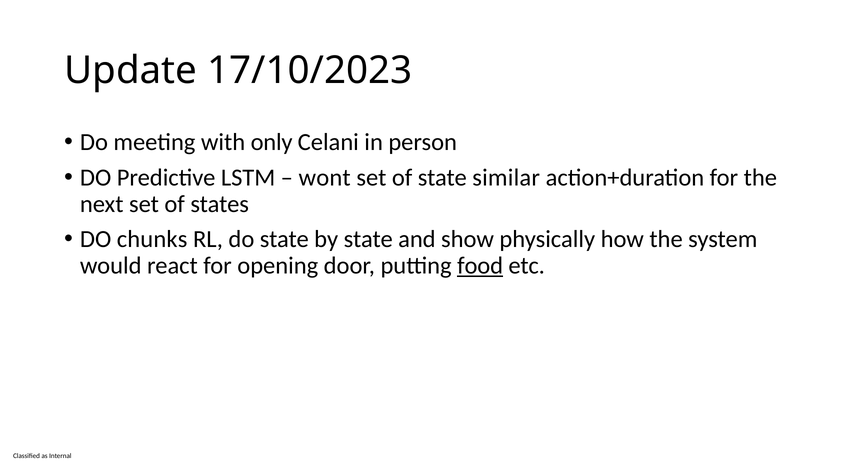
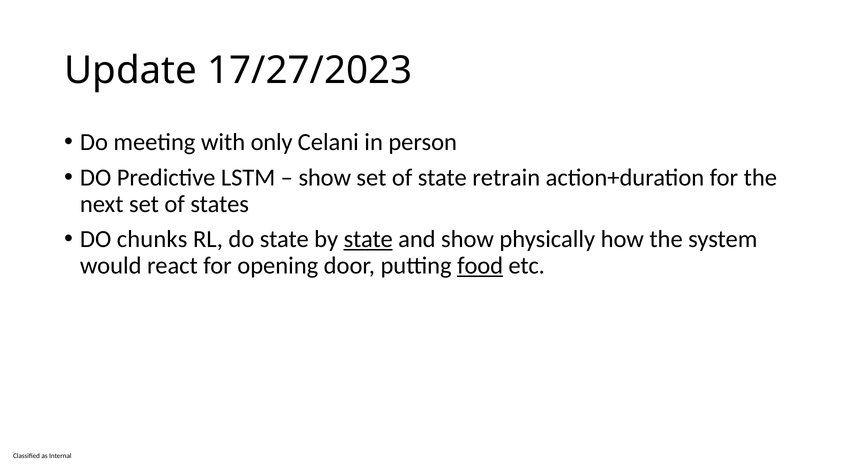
17/10/2023: 17/10/2023 -> 17/27/2023
wont at (325, 178): wont -> show
similar: similar -> retrain
state at (368, 239) underline: none -> present
